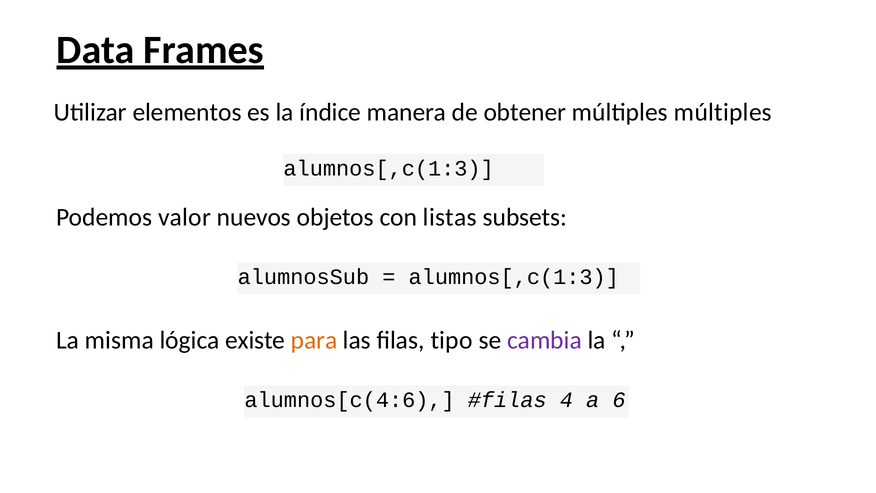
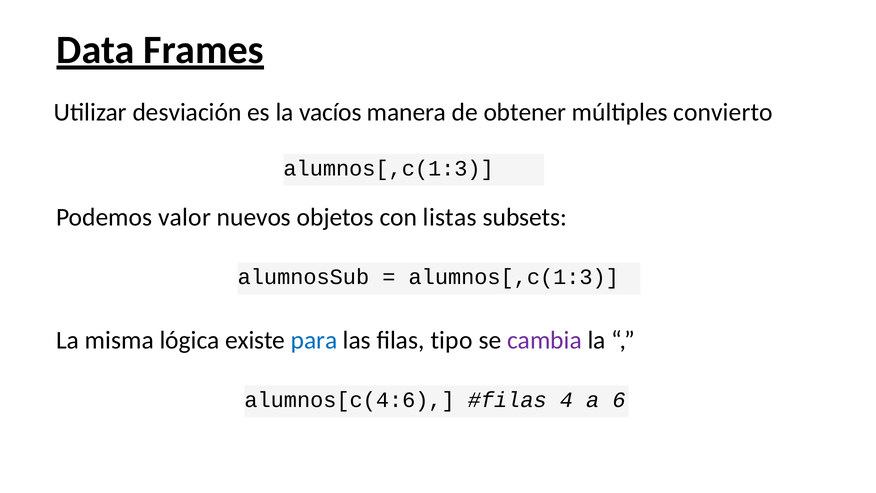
elementos: elementos -> desviación
índice: índice -> vacíos
múltiples múltiples: múltiples -> convierto
para colour: orange -> blue
